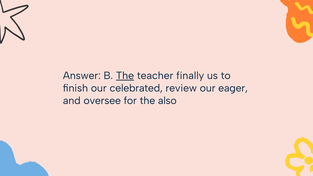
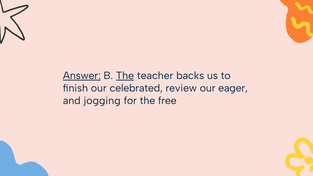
Answer underline: none -> present
finally: finally -> backs
oversee: oversee -> jogging
also: also -> free
